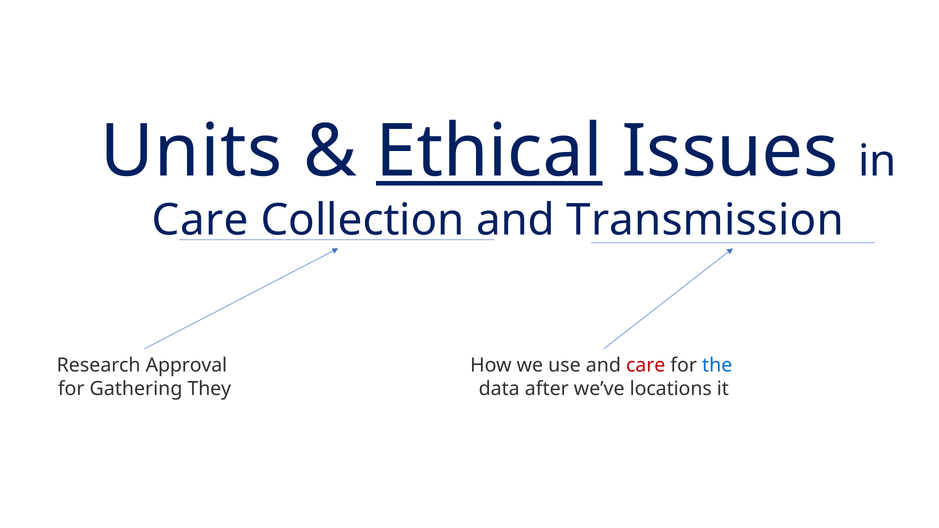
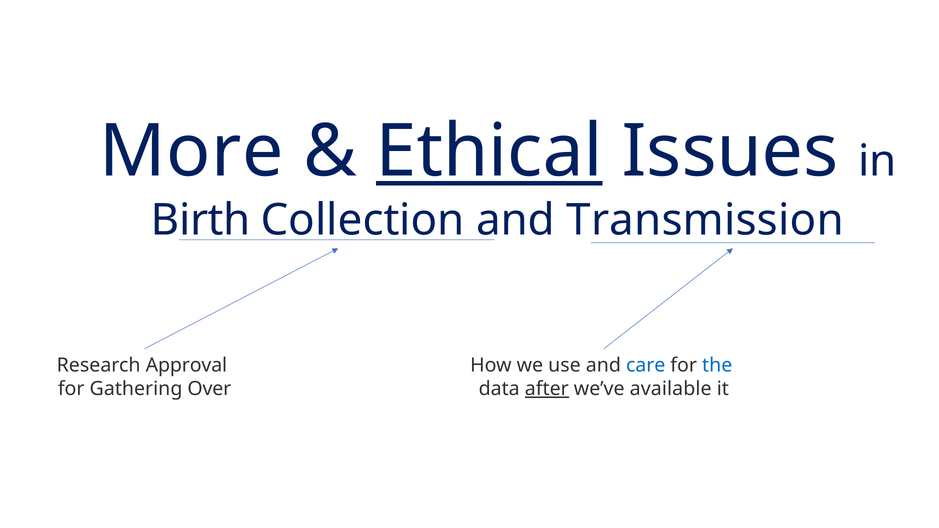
Units: Units -> More
Care at (200, 220): Care -> Birth
care at (646, 366) colour: red -> blue
They: They -> Over
after underline: none -> present
locations: locations -> available
